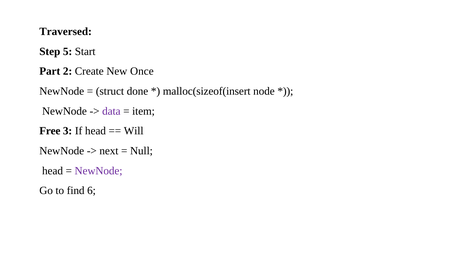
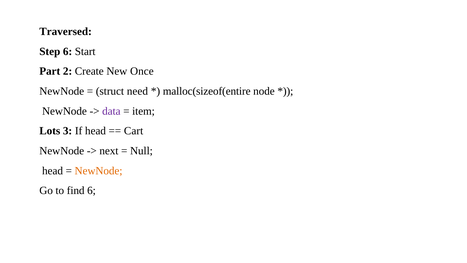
Step 5: 5 -> 6
done: done -> need
malloc(sizeof(insert: malloc(sizeof(insert -> malloc(sizeof(entire
Free: Free -> Lots
Will: Will -> Cart
NewNode at (99, 171) colour: purple -> orange
